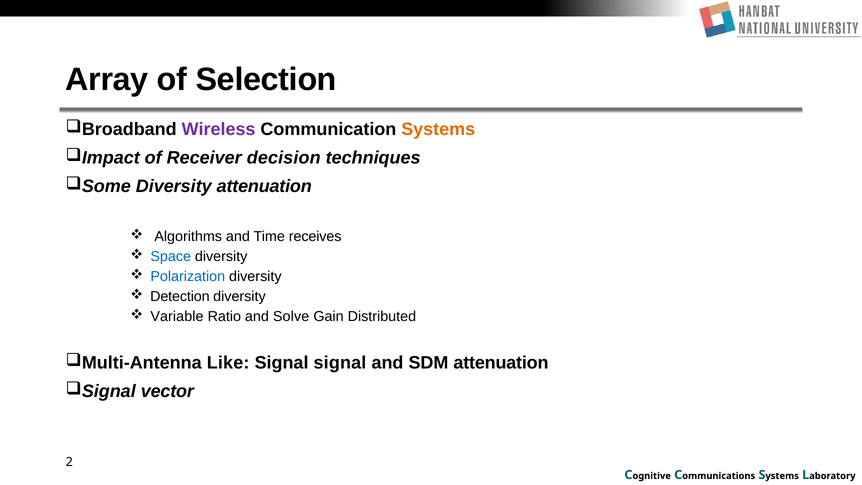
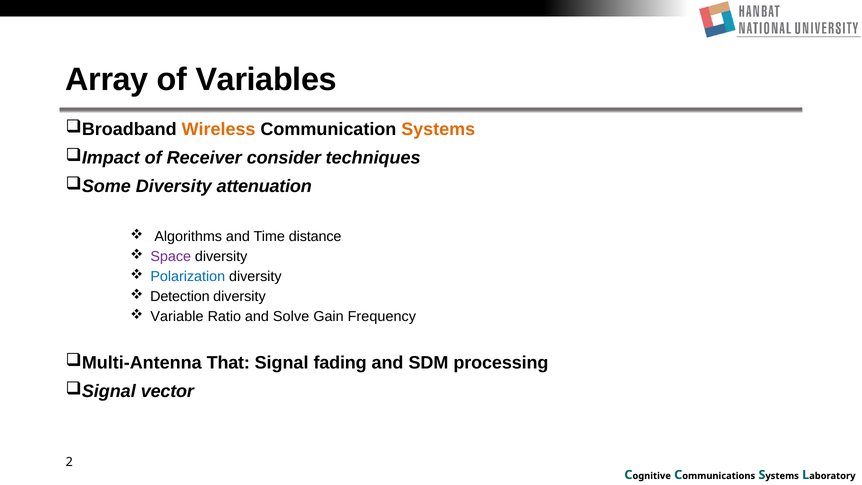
Selection: Selection -> Variables
Wireless colour: purple -> orange
decision: decision -> consider
receives: receives -> distance
Space colour: blue -> purple
Distributed: Distributed -> Frequency
Like: Like -> That
Signal signal: signal -> fading
SDM attenuation: attenuation -> processing
